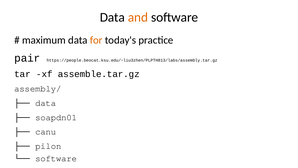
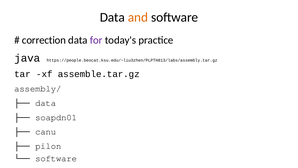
maximum: maximum -> correction
for colour: orange -> purple
pair: pair -> java
